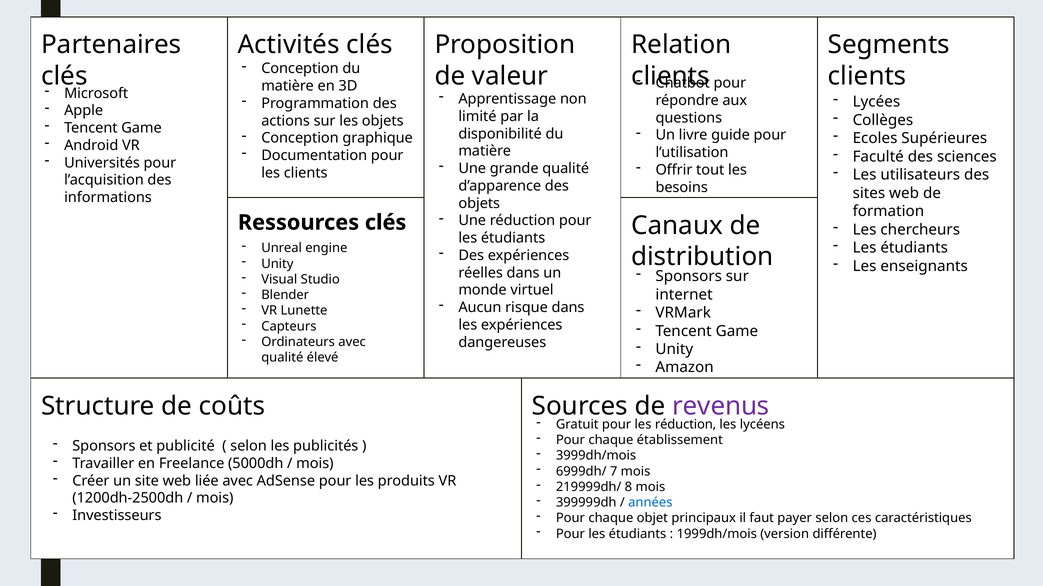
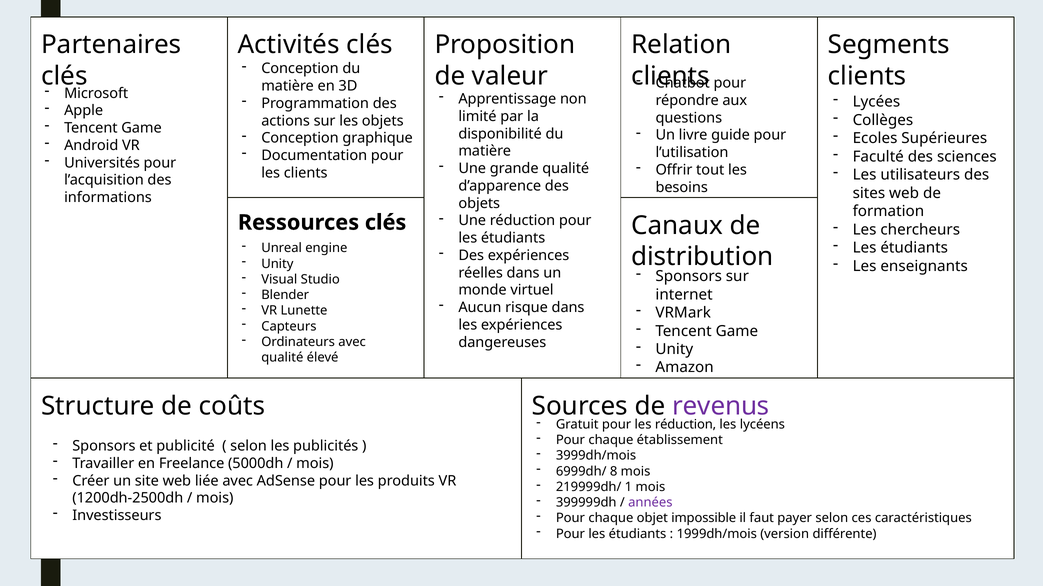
7: 7 -> 8
8: 8 -> 1
années colour: blue -> purple
principaux: principaux -> impossible
